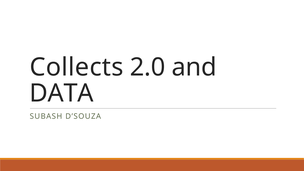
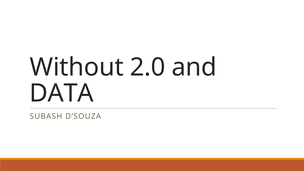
Collects: Collects -> Without
